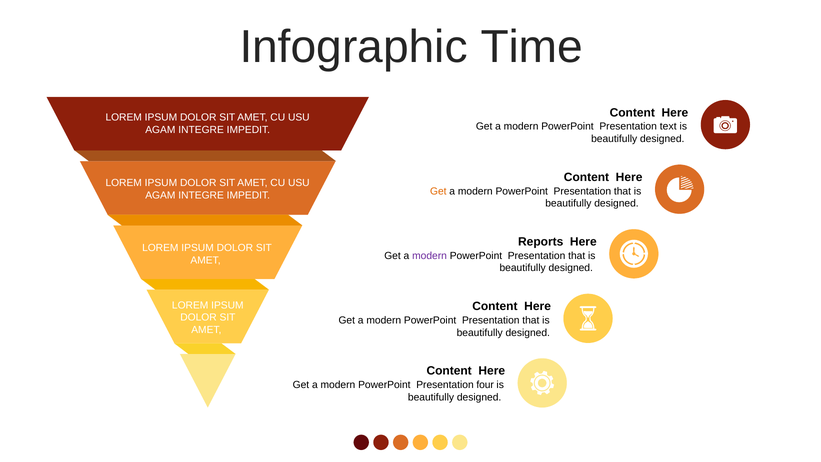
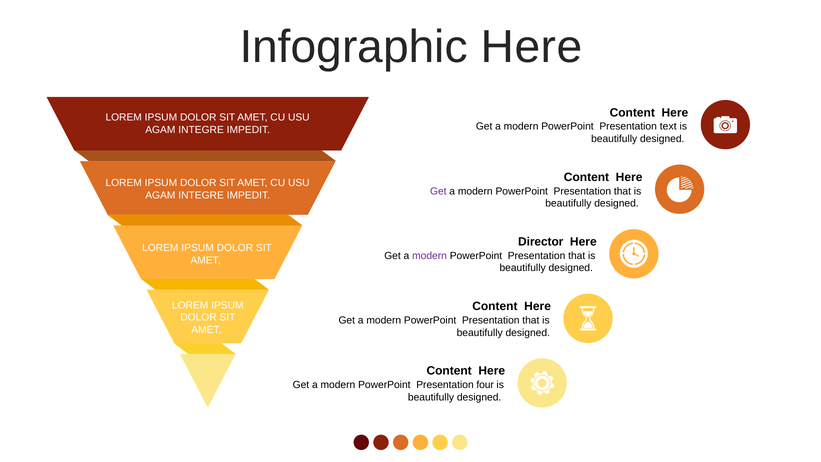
Infographic Time: Time -> Here
Get at (438, 191) colour: orange -> purple
Reports: Reports -> Director
